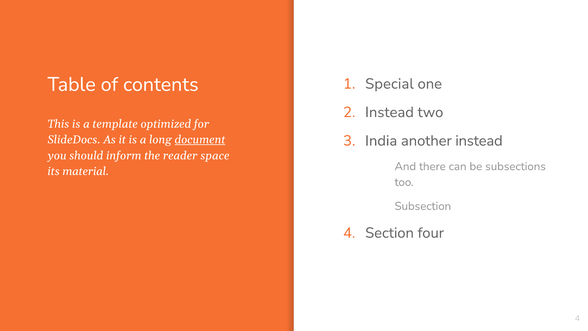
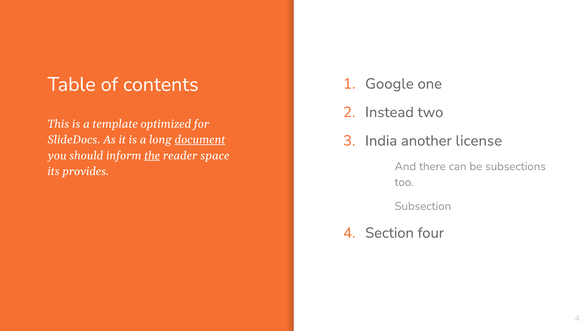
Special: Special -> Google
another instead: instead -> license
the underline: none -> present
material: material -> provides
